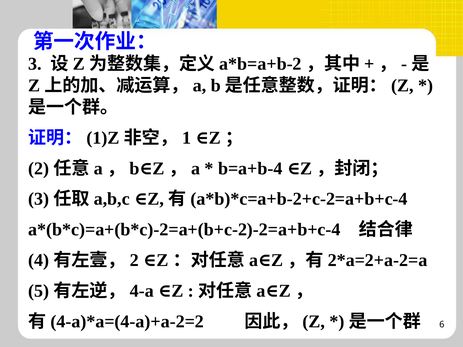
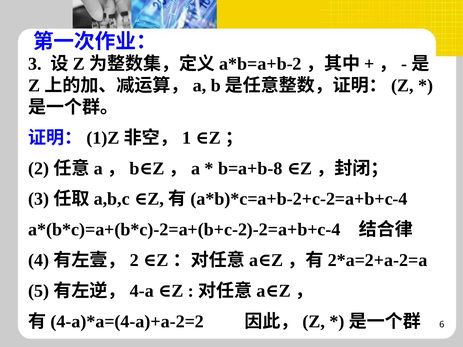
b=a+b-4: b=a+b-4 -> b=a+b-8
